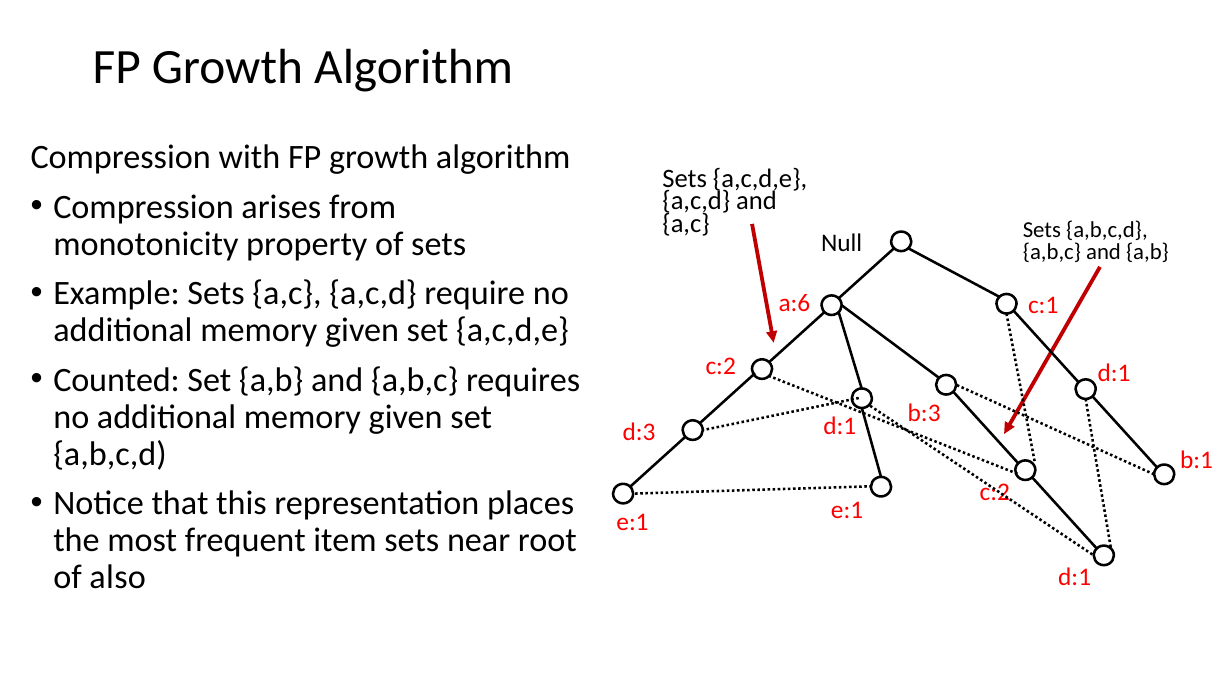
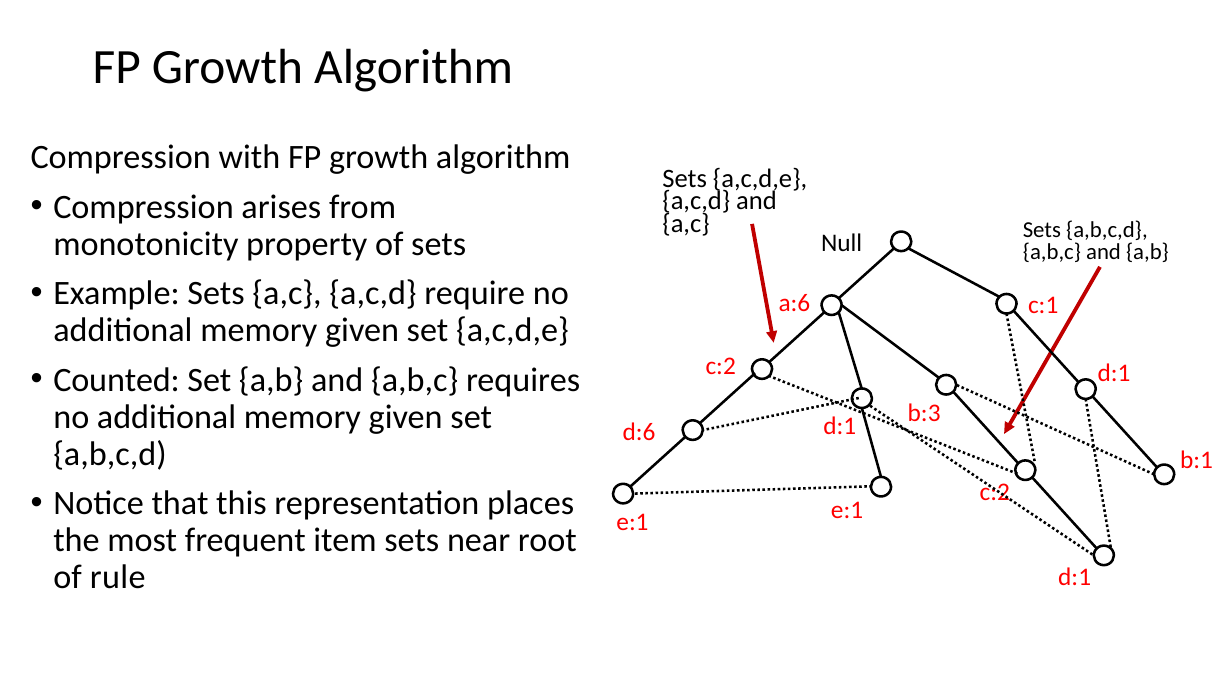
d:3: d:3 -> d:6
also: also -> rule
